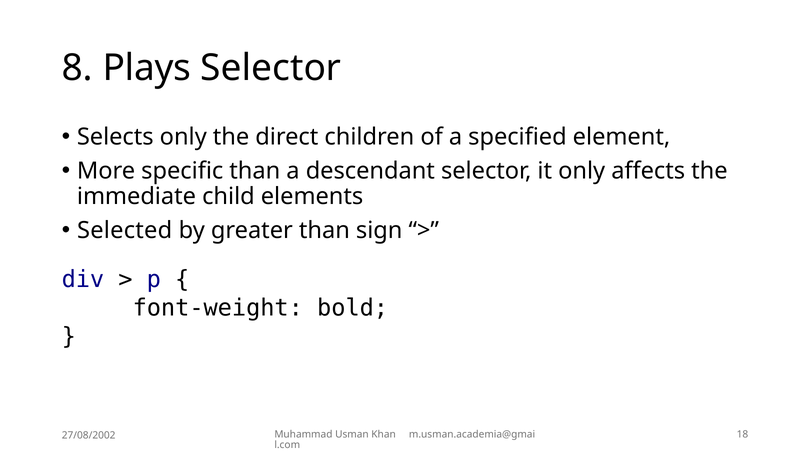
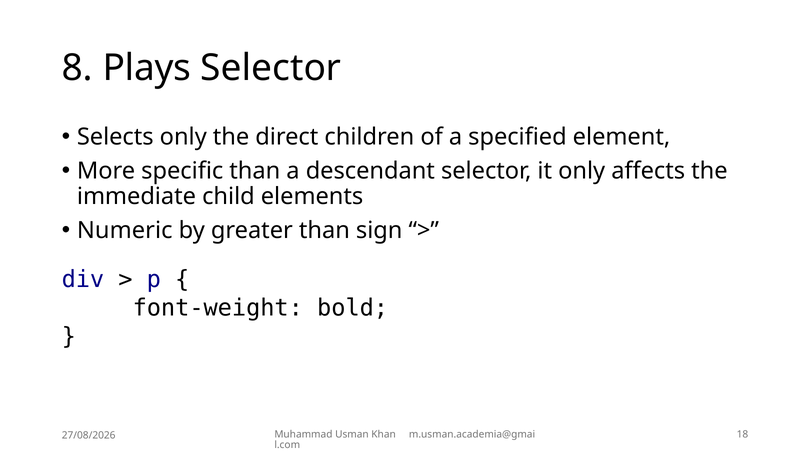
Selected: Selected -> Numeric
27/08/2002: 27/08/2002 -> 27/08/2026
